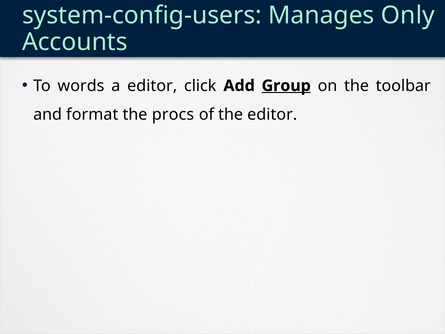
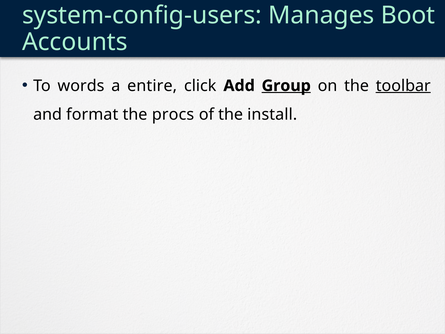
Only: Only -> Boot
a editor: editor -> entire
toolbar underline: none -> present
the editor: editor -> install
